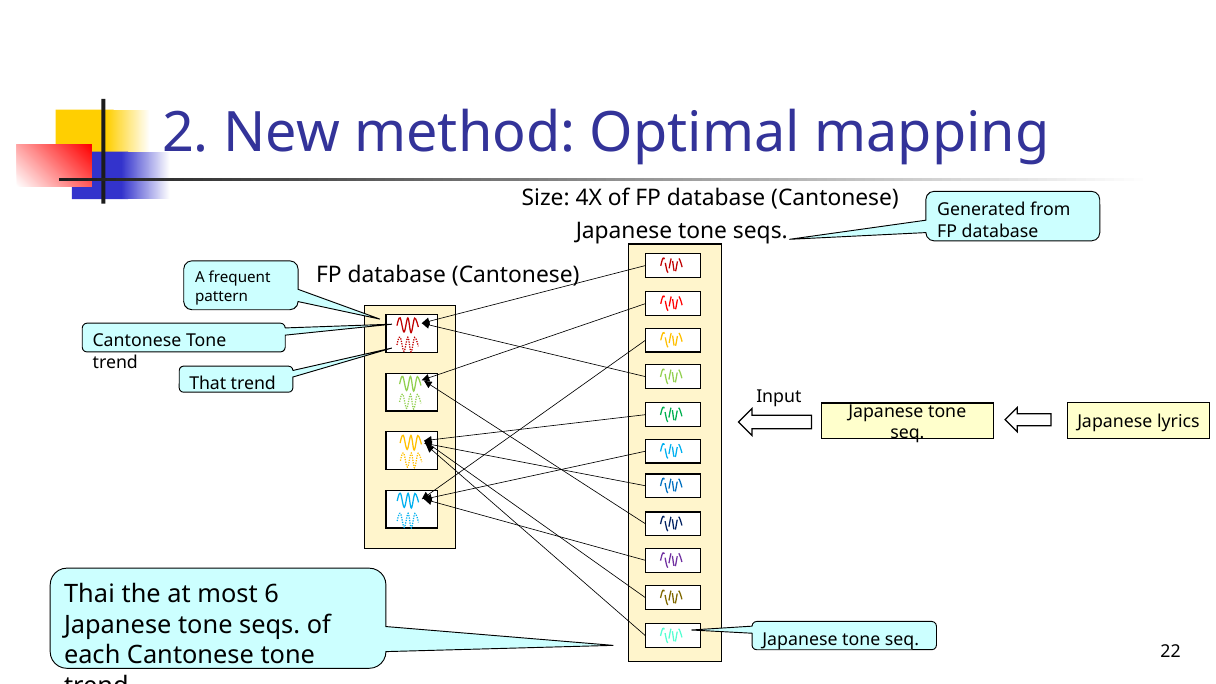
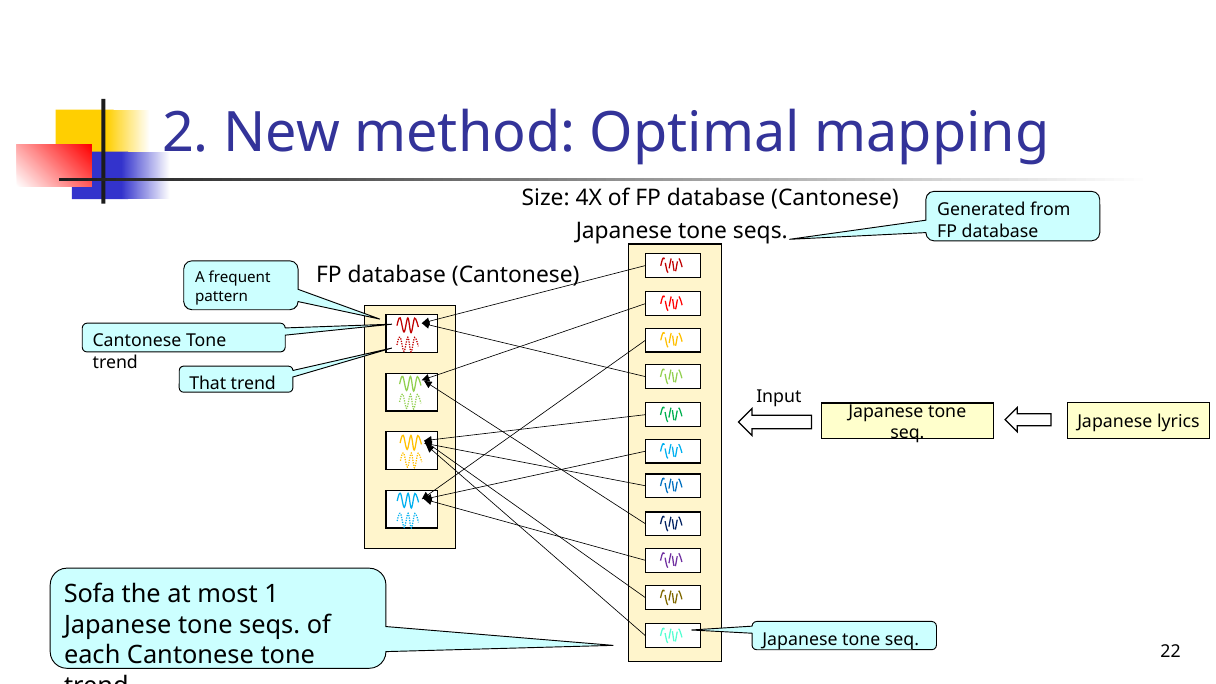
Thai: Thai -> Sofa
6: 6 -> 1
